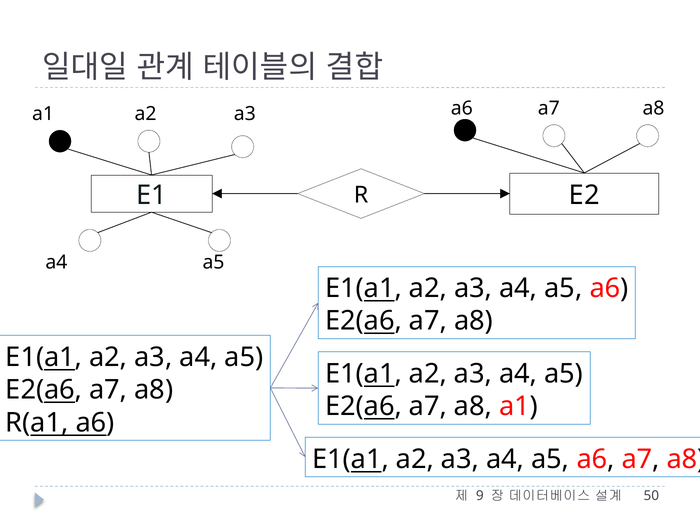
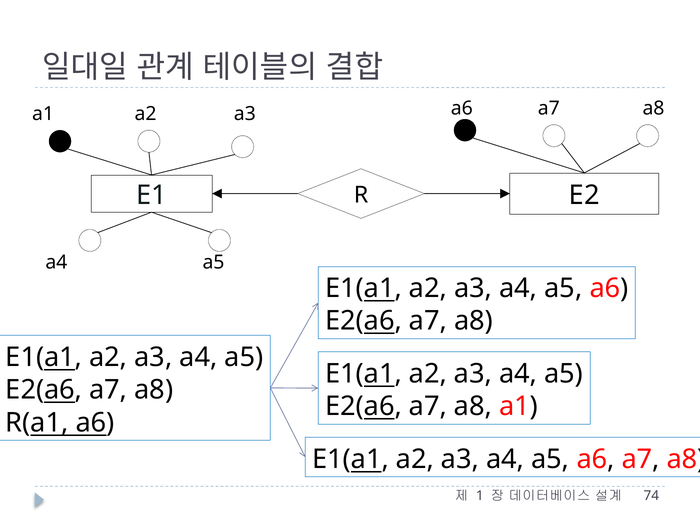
9: 9 -> 1
50: 50 -> 74
